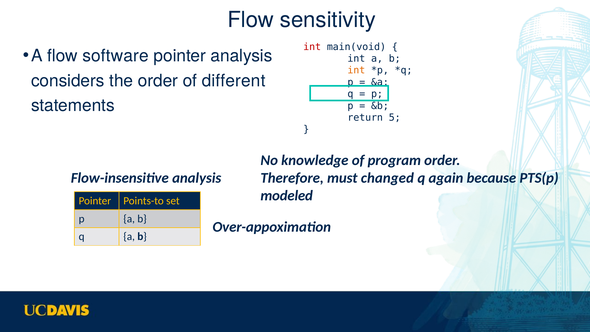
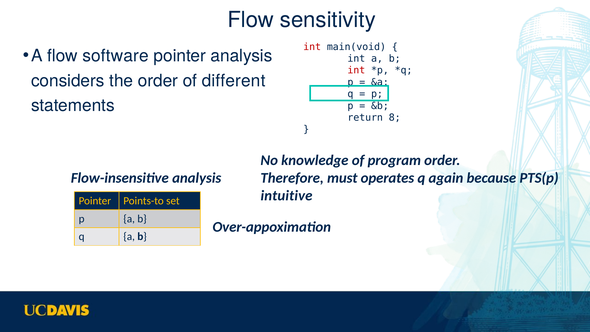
int at (356, 70) colour: orange -> red
5: 5 -> 8
changed: changed -> operates
modeled: modeled -> intuitive
